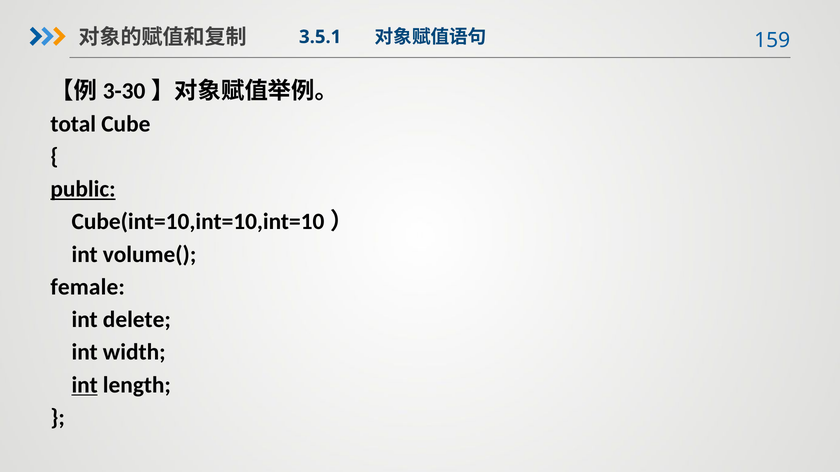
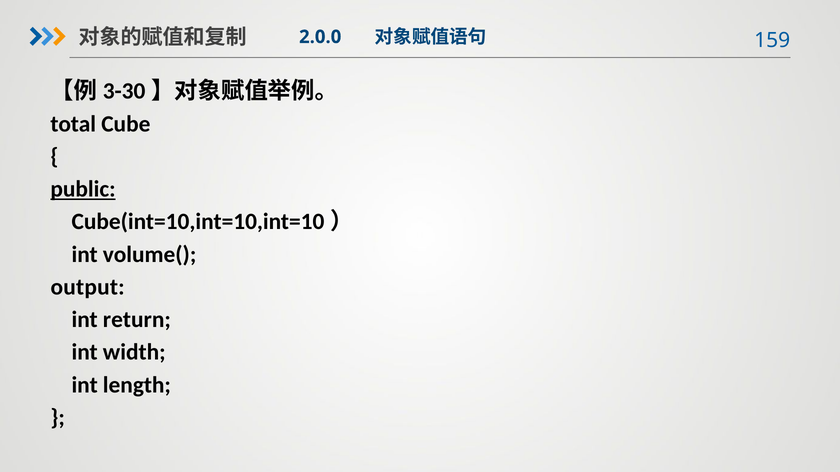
3.5.1: 3.5.1 -> 2.0.0
female: female -> output
delete: delete -> return
int at (85, 385) underline: present -> none
